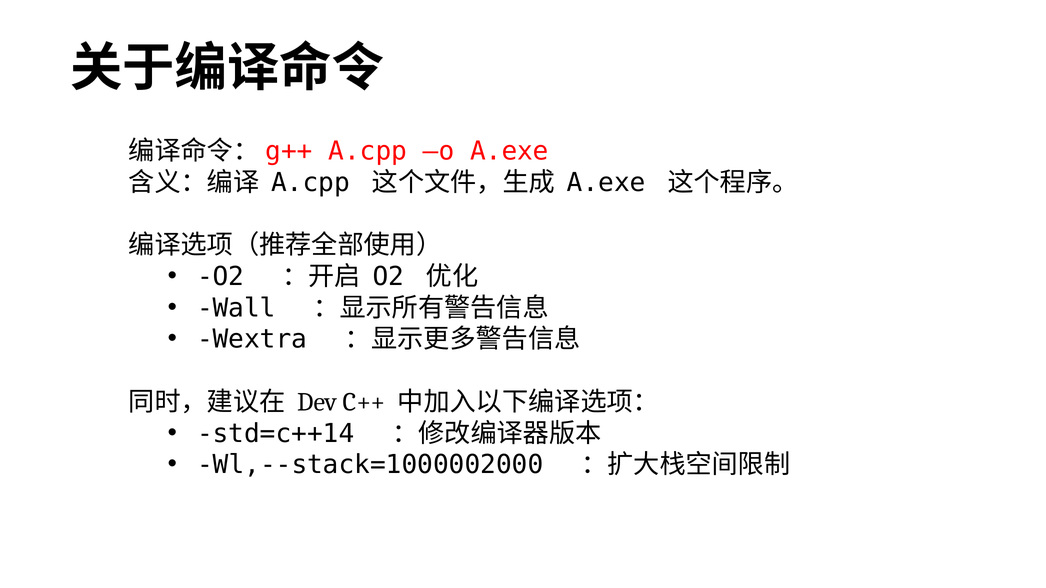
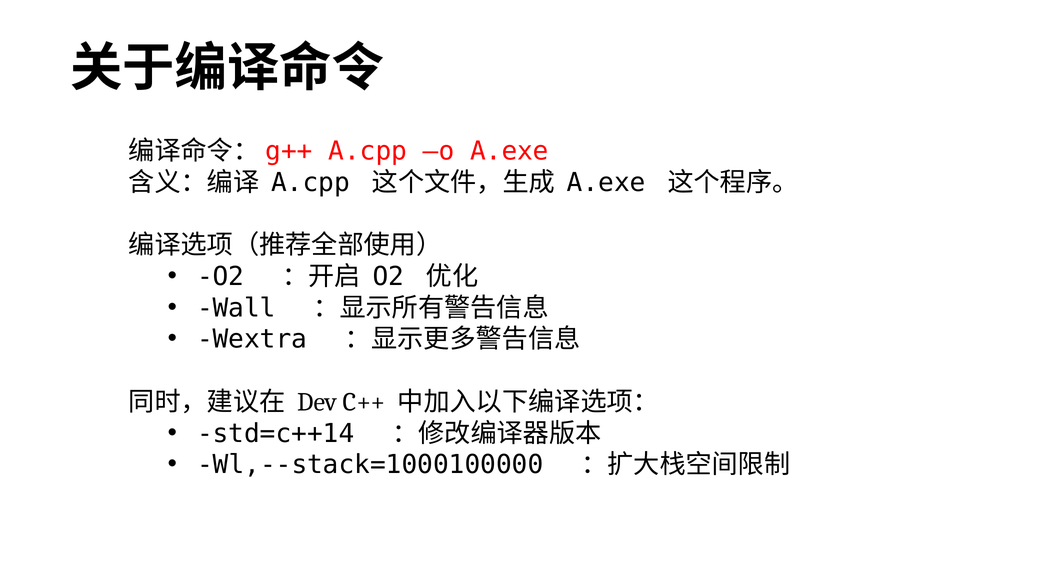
Wl,--stack=1000002000: Wl,--stack=1000002000 -> Wl,--stack=1000100000
